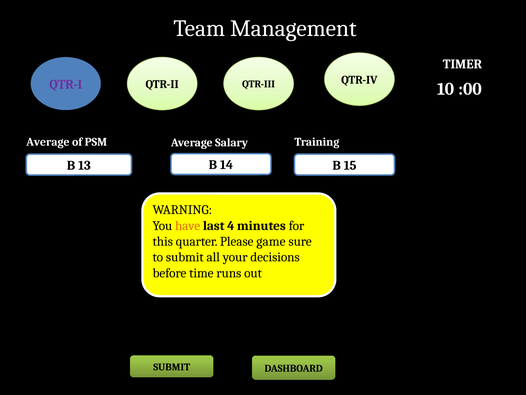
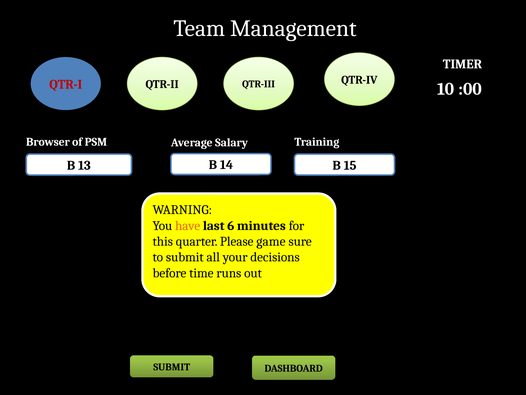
QTR-I colour: purple -> red
Average at (48, 142): Average -> Browser
4: 4 -> 6
